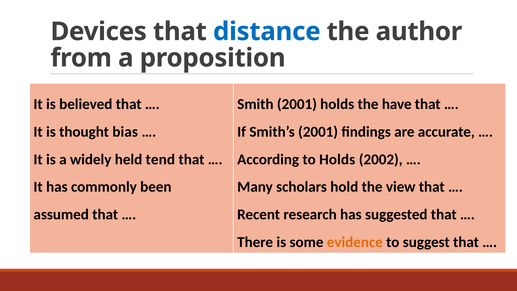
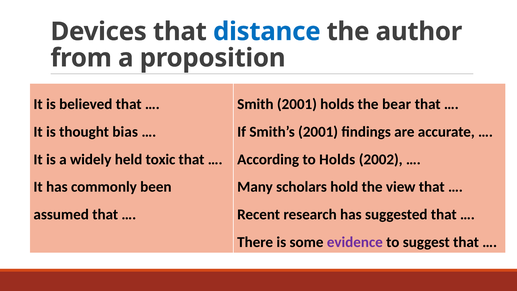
have: have -> bear
tend: tend -> toxic
evidence colour: orange -> purple
